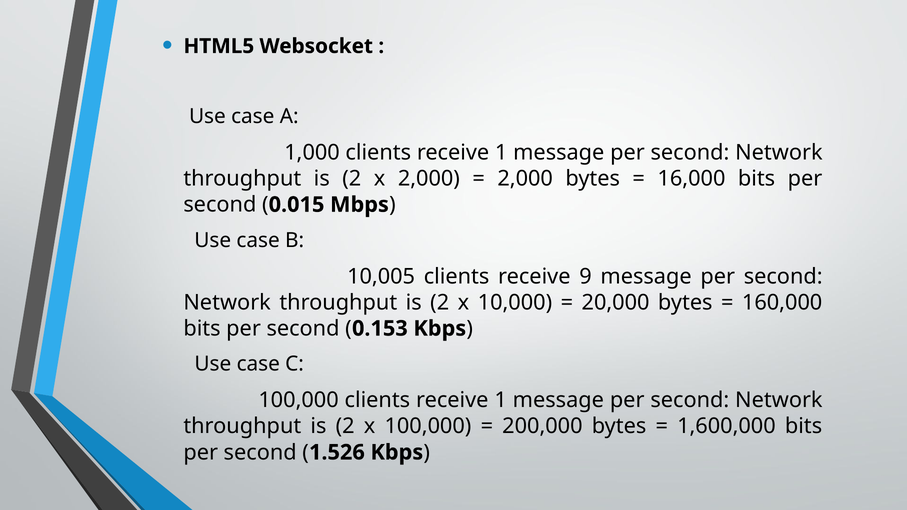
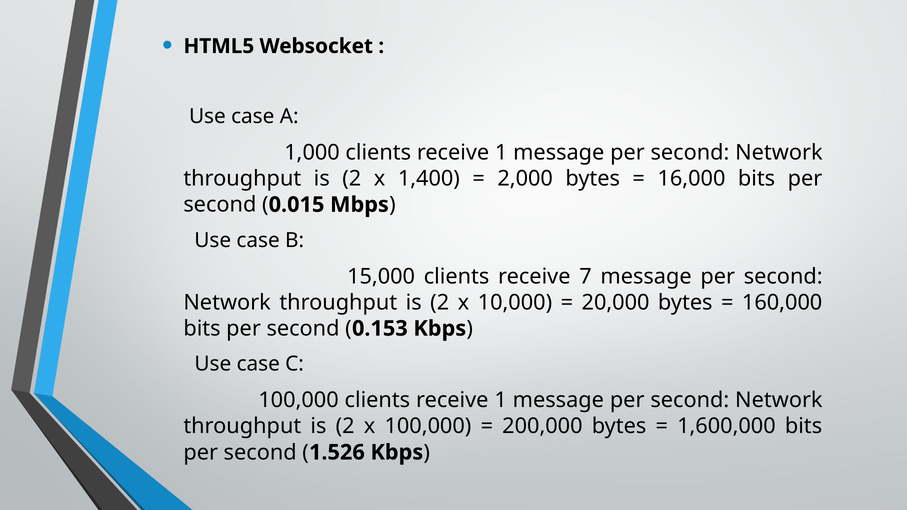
x 2,000: 2,000 -> 1,400
10,005: 10,005 -> 15,000
9: 9 -> 7
